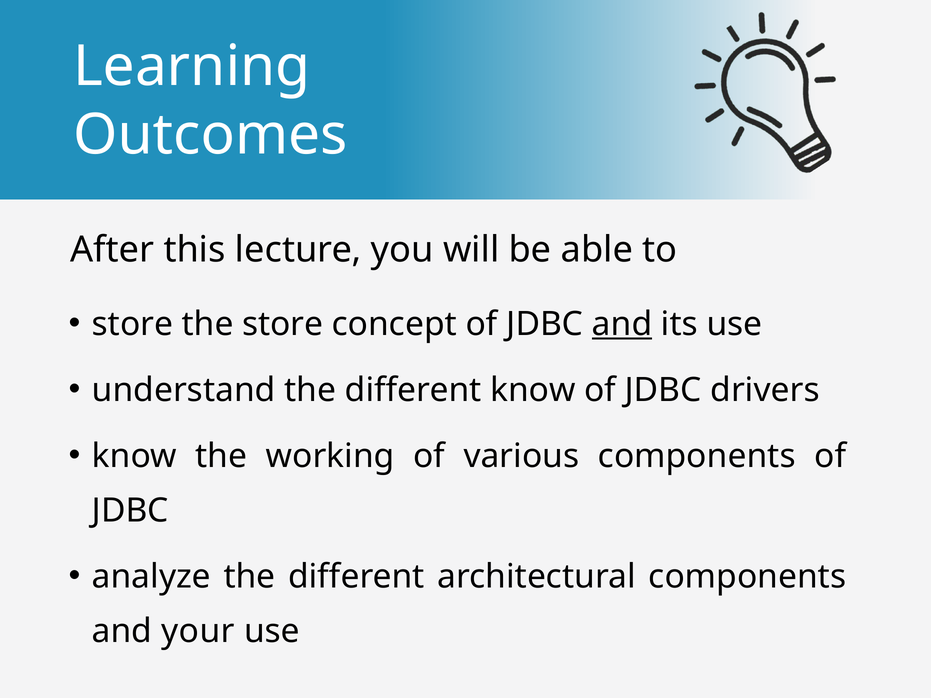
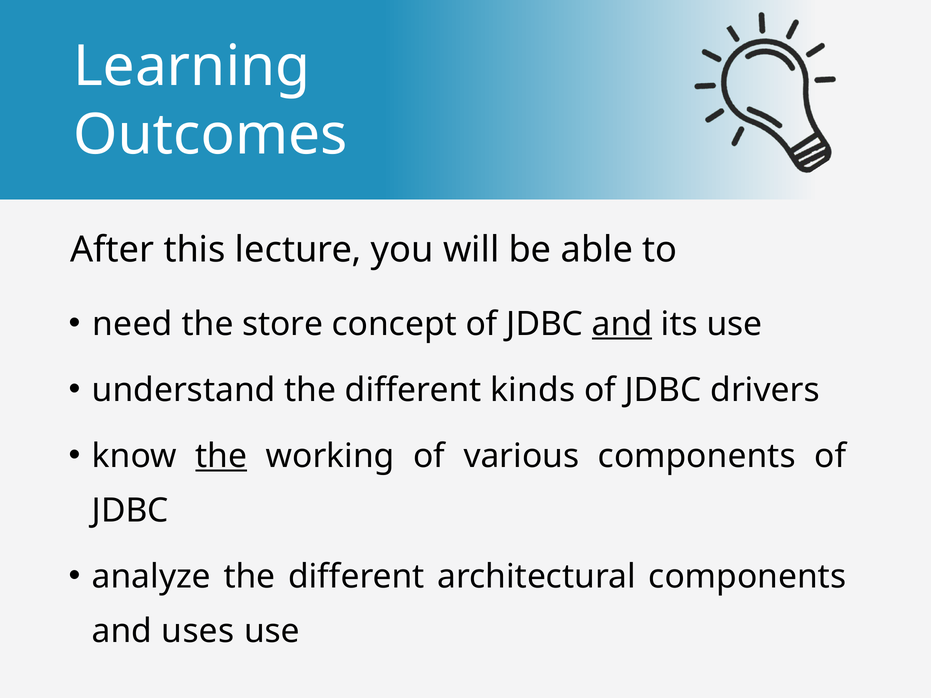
store at (132, 324): store -> need
different know: know -> kinds
the at (221, 456) underline: none -> present
your: your -> uses
